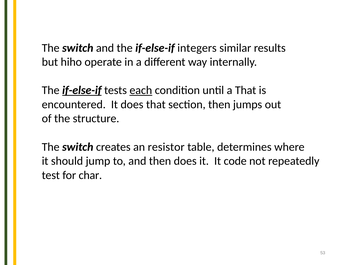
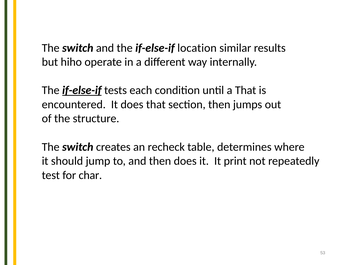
integers: integers -> location
each underline: present -> none
resistor: resistor -> recheck
code: code -> print
